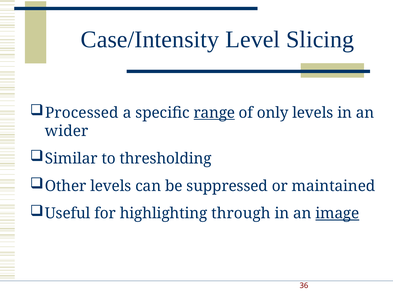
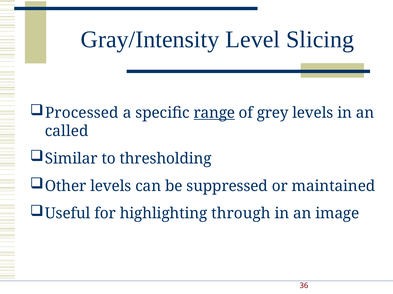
Case/Intensity: Case/Intensity -> Gray/Intensity
only: only -> grey
wider: wider -> called
image underline: present -> none
